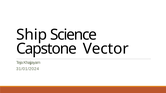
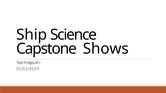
Vector: Vector -> Shows
